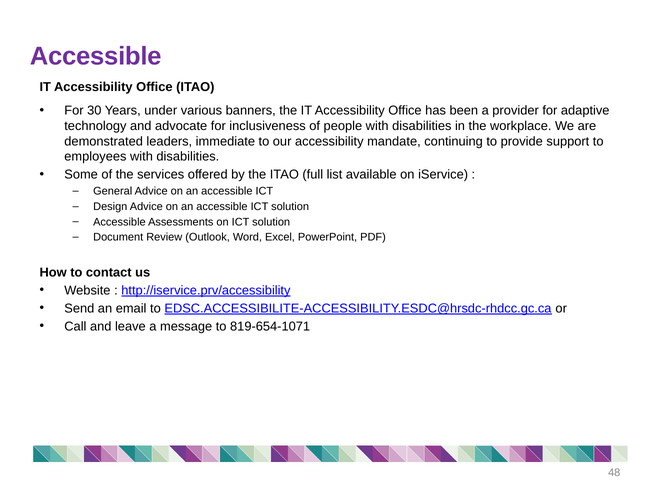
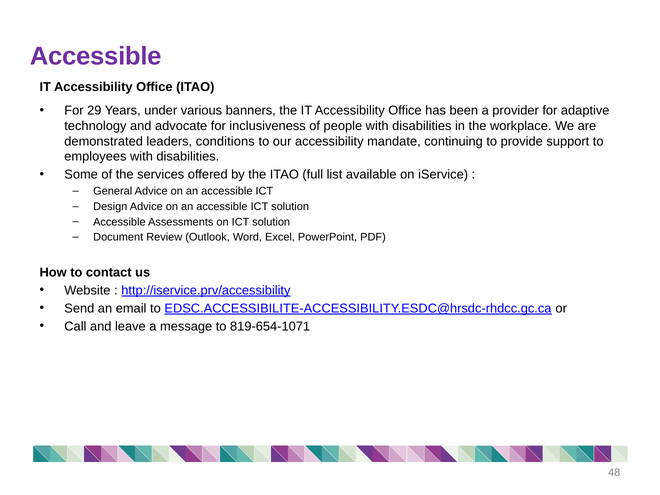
30: 30 -> 29
immediate: immediate -> conditions
